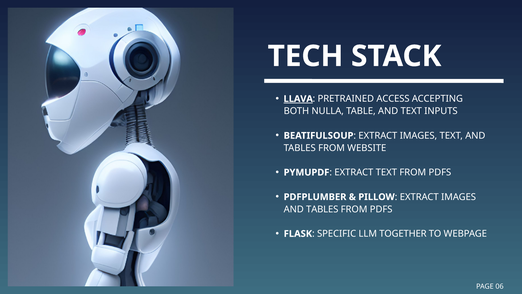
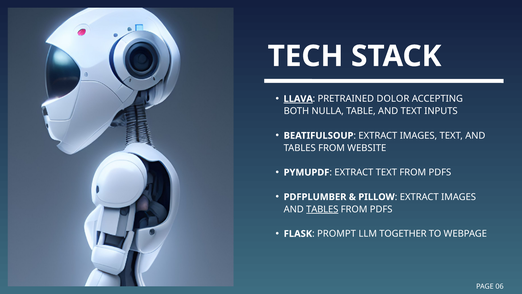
ACCESS: ACCESS -> DOLOR
TABLES at (322, 209) underline: none -> present
SPECIFIC: SPECIFIC -> PROMPT
